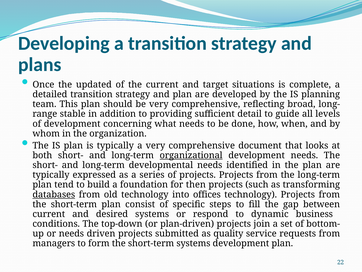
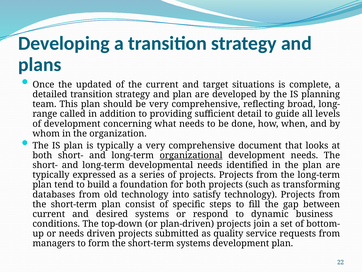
stable: stable -> called
for then: then -> both
databases underline: present -> none
offices: offices -> satisfy
